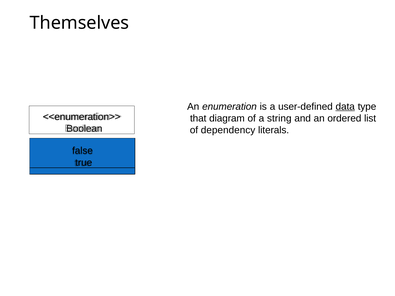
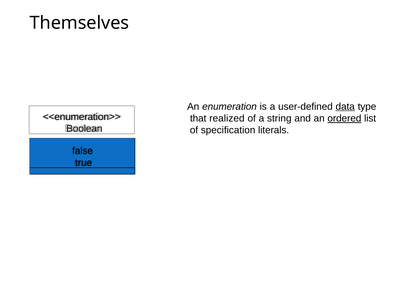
diagram: diagram -> realized
ordered underline: none -> present
dependency: dependency -> specification
